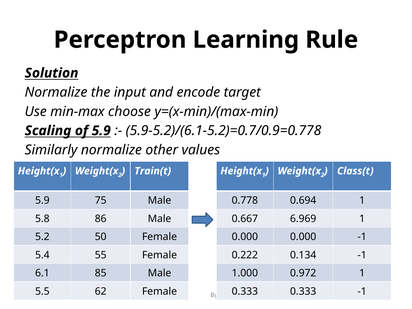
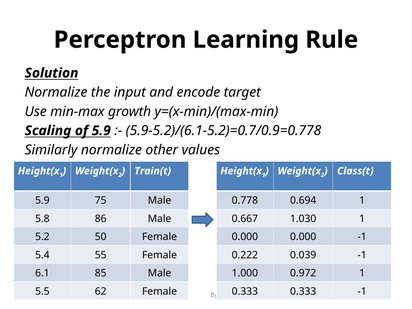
choose: choose -> growth
6.969: 6.969 -> 1.030
0.134: 0.134 -> 0.039
